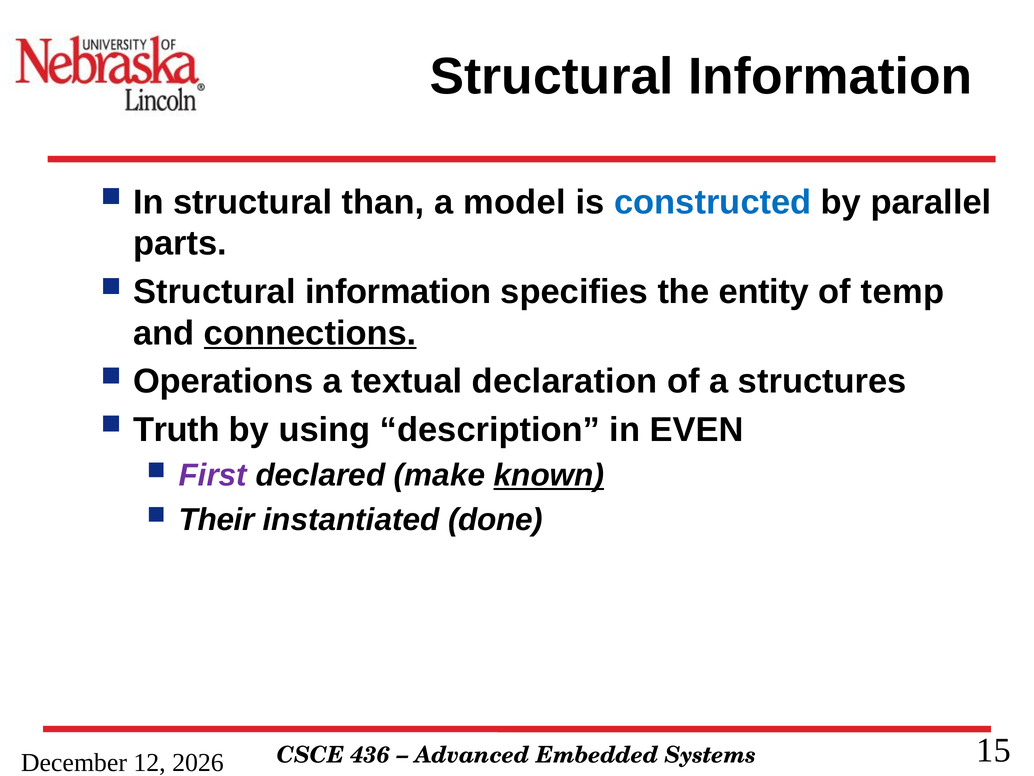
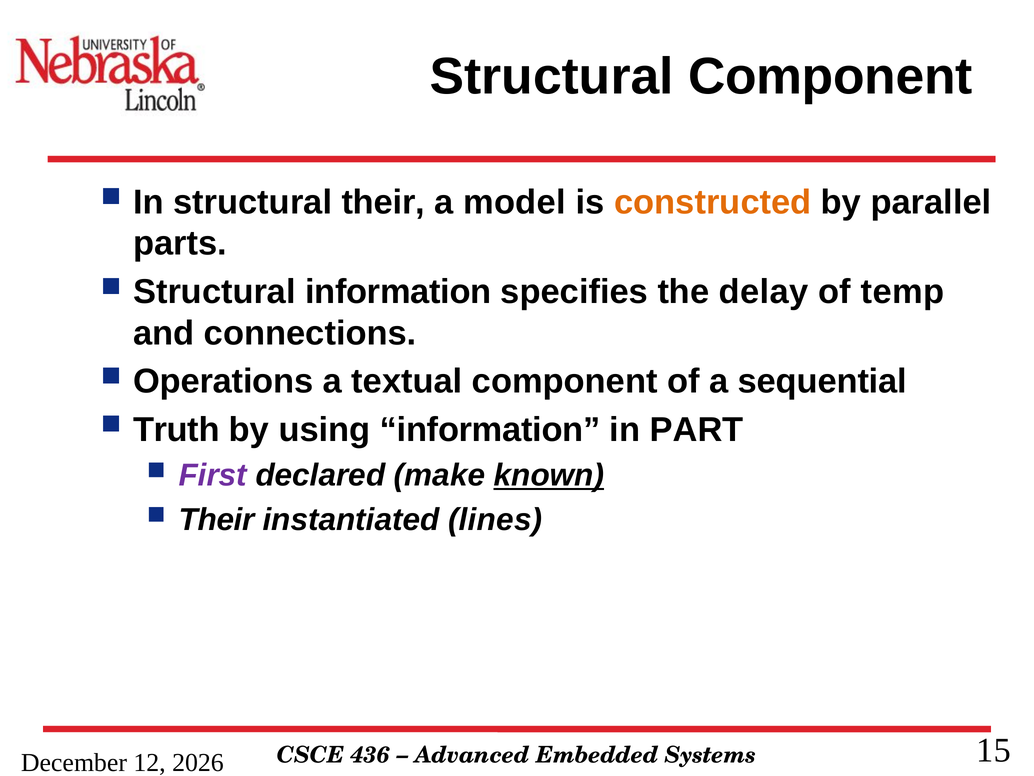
Information at (830, 77): Information -> Component
structural than: than -> their
constructed colour: blue -> orange
entity: entity -> delay
connections underline: present -> none
textual declaration: declaration -> component
structures: structures -> sequential
using description: description -> information
EVEN: EVEN -> PART
done: done -> lines
